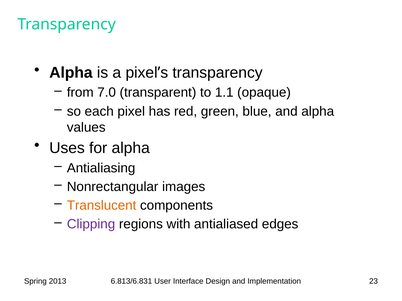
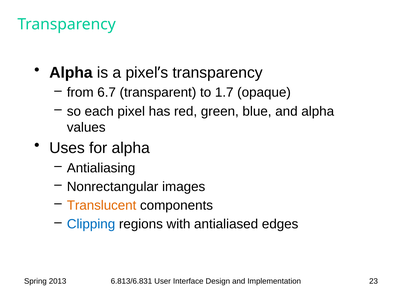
7.0: 7.0 -> 6.7
1.1: 1.1 -> 1.7
Clipping colour: purple -> blue
